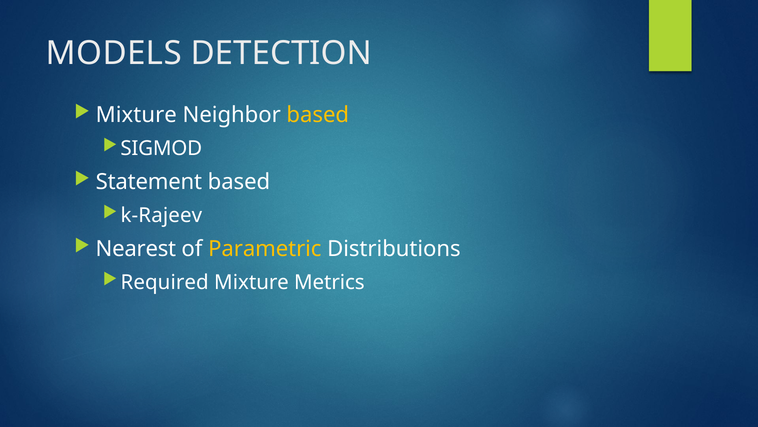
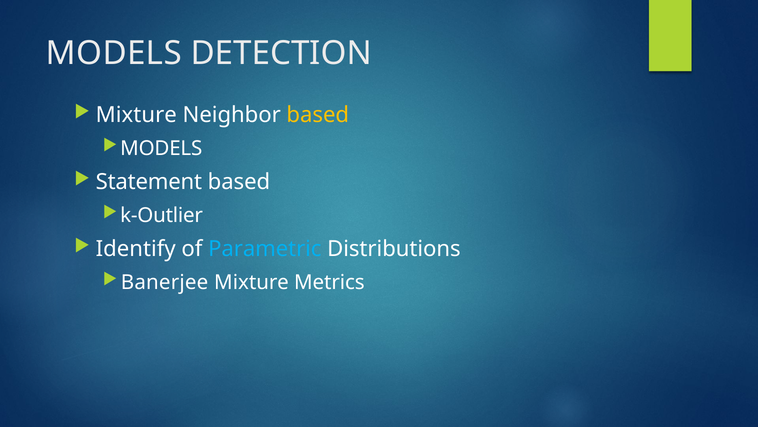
SIGMOD at (161, 148): SIGMOD -> MODELS
k-Rajeev: k-Rajeev -> k-Outlier
Nearest: Nearest -> Identify
Parametric colour: yellow -> light blue
Required: Required -> Banerjee
